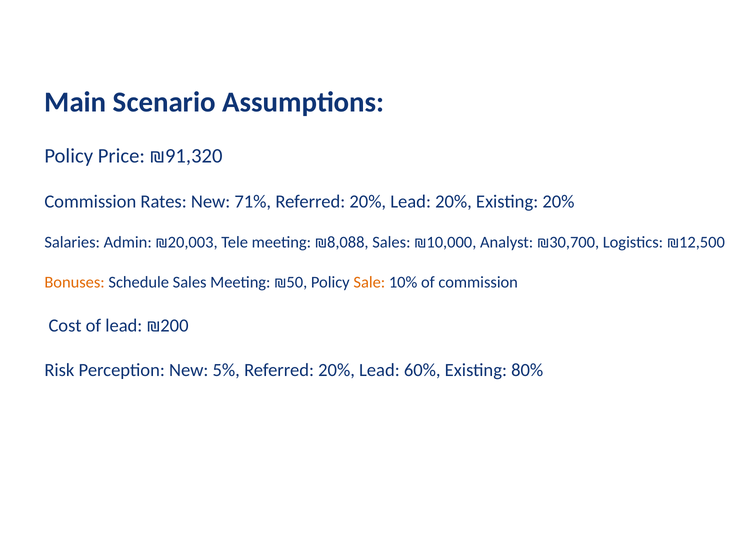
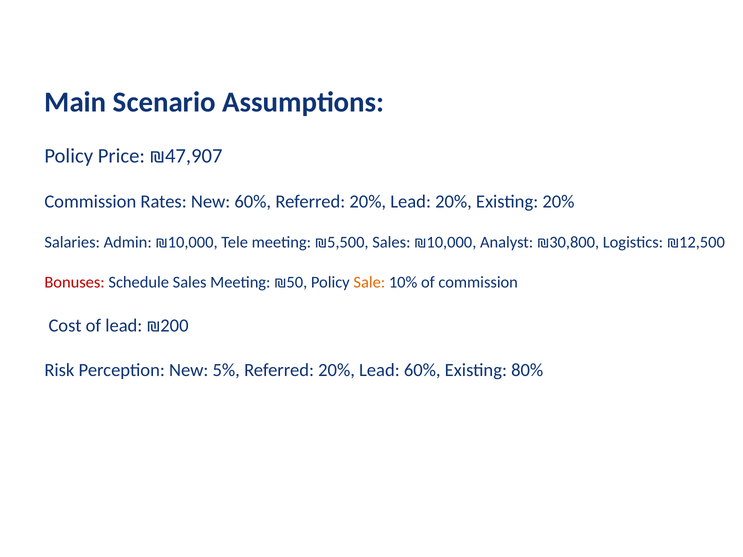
₪91,320: ₪91,320 -> ₪47,907
New 71%: 71% -> 60%
Admin ₪20,003: ₪20,003 -> ₪10,000
₪8,088: ₪8,088 -> ₪5,500
₪30,700: ₪30,700 -> ₪30,800
Bonuses colour: orange -> red
